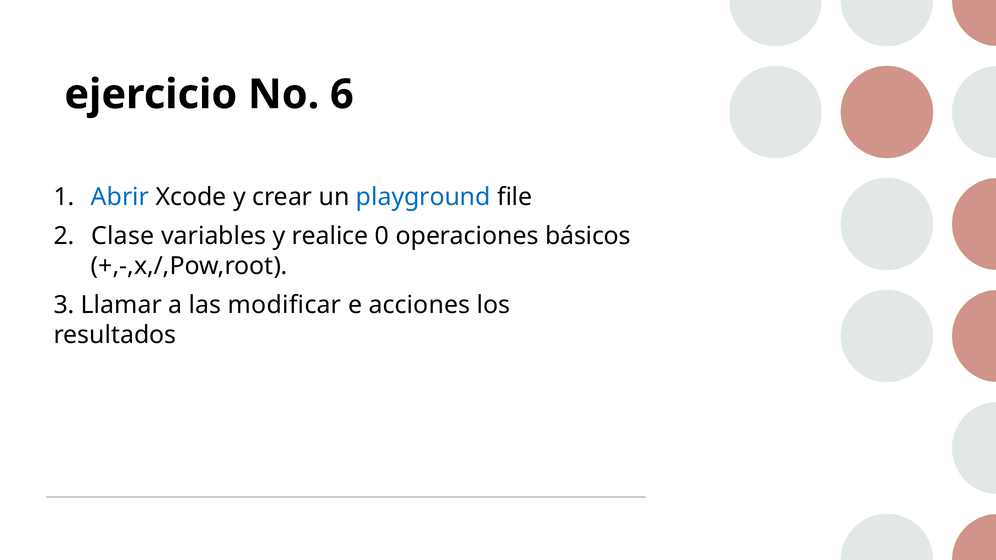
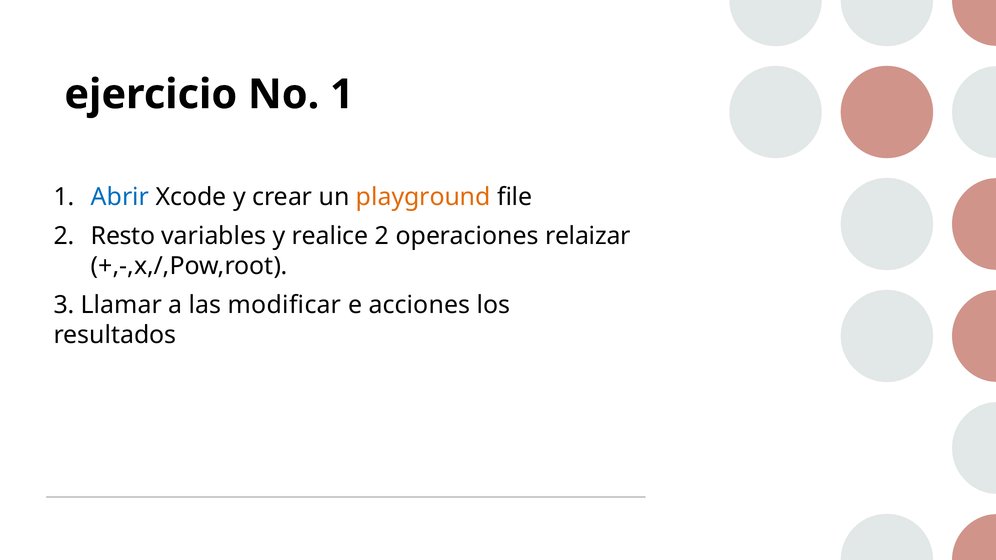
No 6: 6 -> 1
playground colour: blue -> orange
Clase: Clase -> Resto
realice 0: 0 -> 2
básicos: básicos -> relaizar
